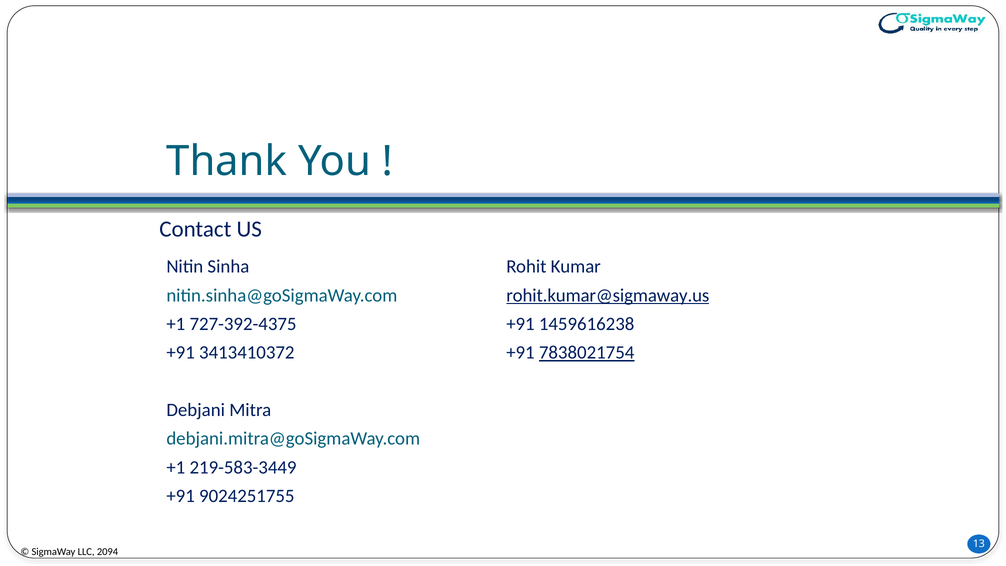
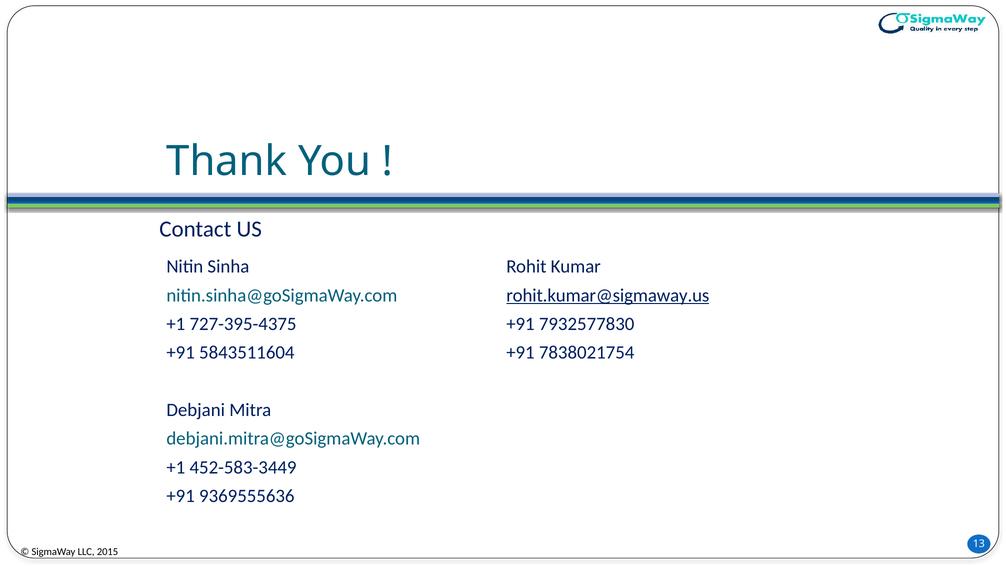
727-392-4375: 727-392-4375 -> 727-395-4375
1459616238: 1459616238 -> 7932577830
3413410372: 3413410372 -> 5843511604
7838021754 underline: present -> none
219-583-3449: 219-583-3449 -> 452-583-3449
9024251755: 9024251755 -> 9369555636
2094: 2094 -> 2015
